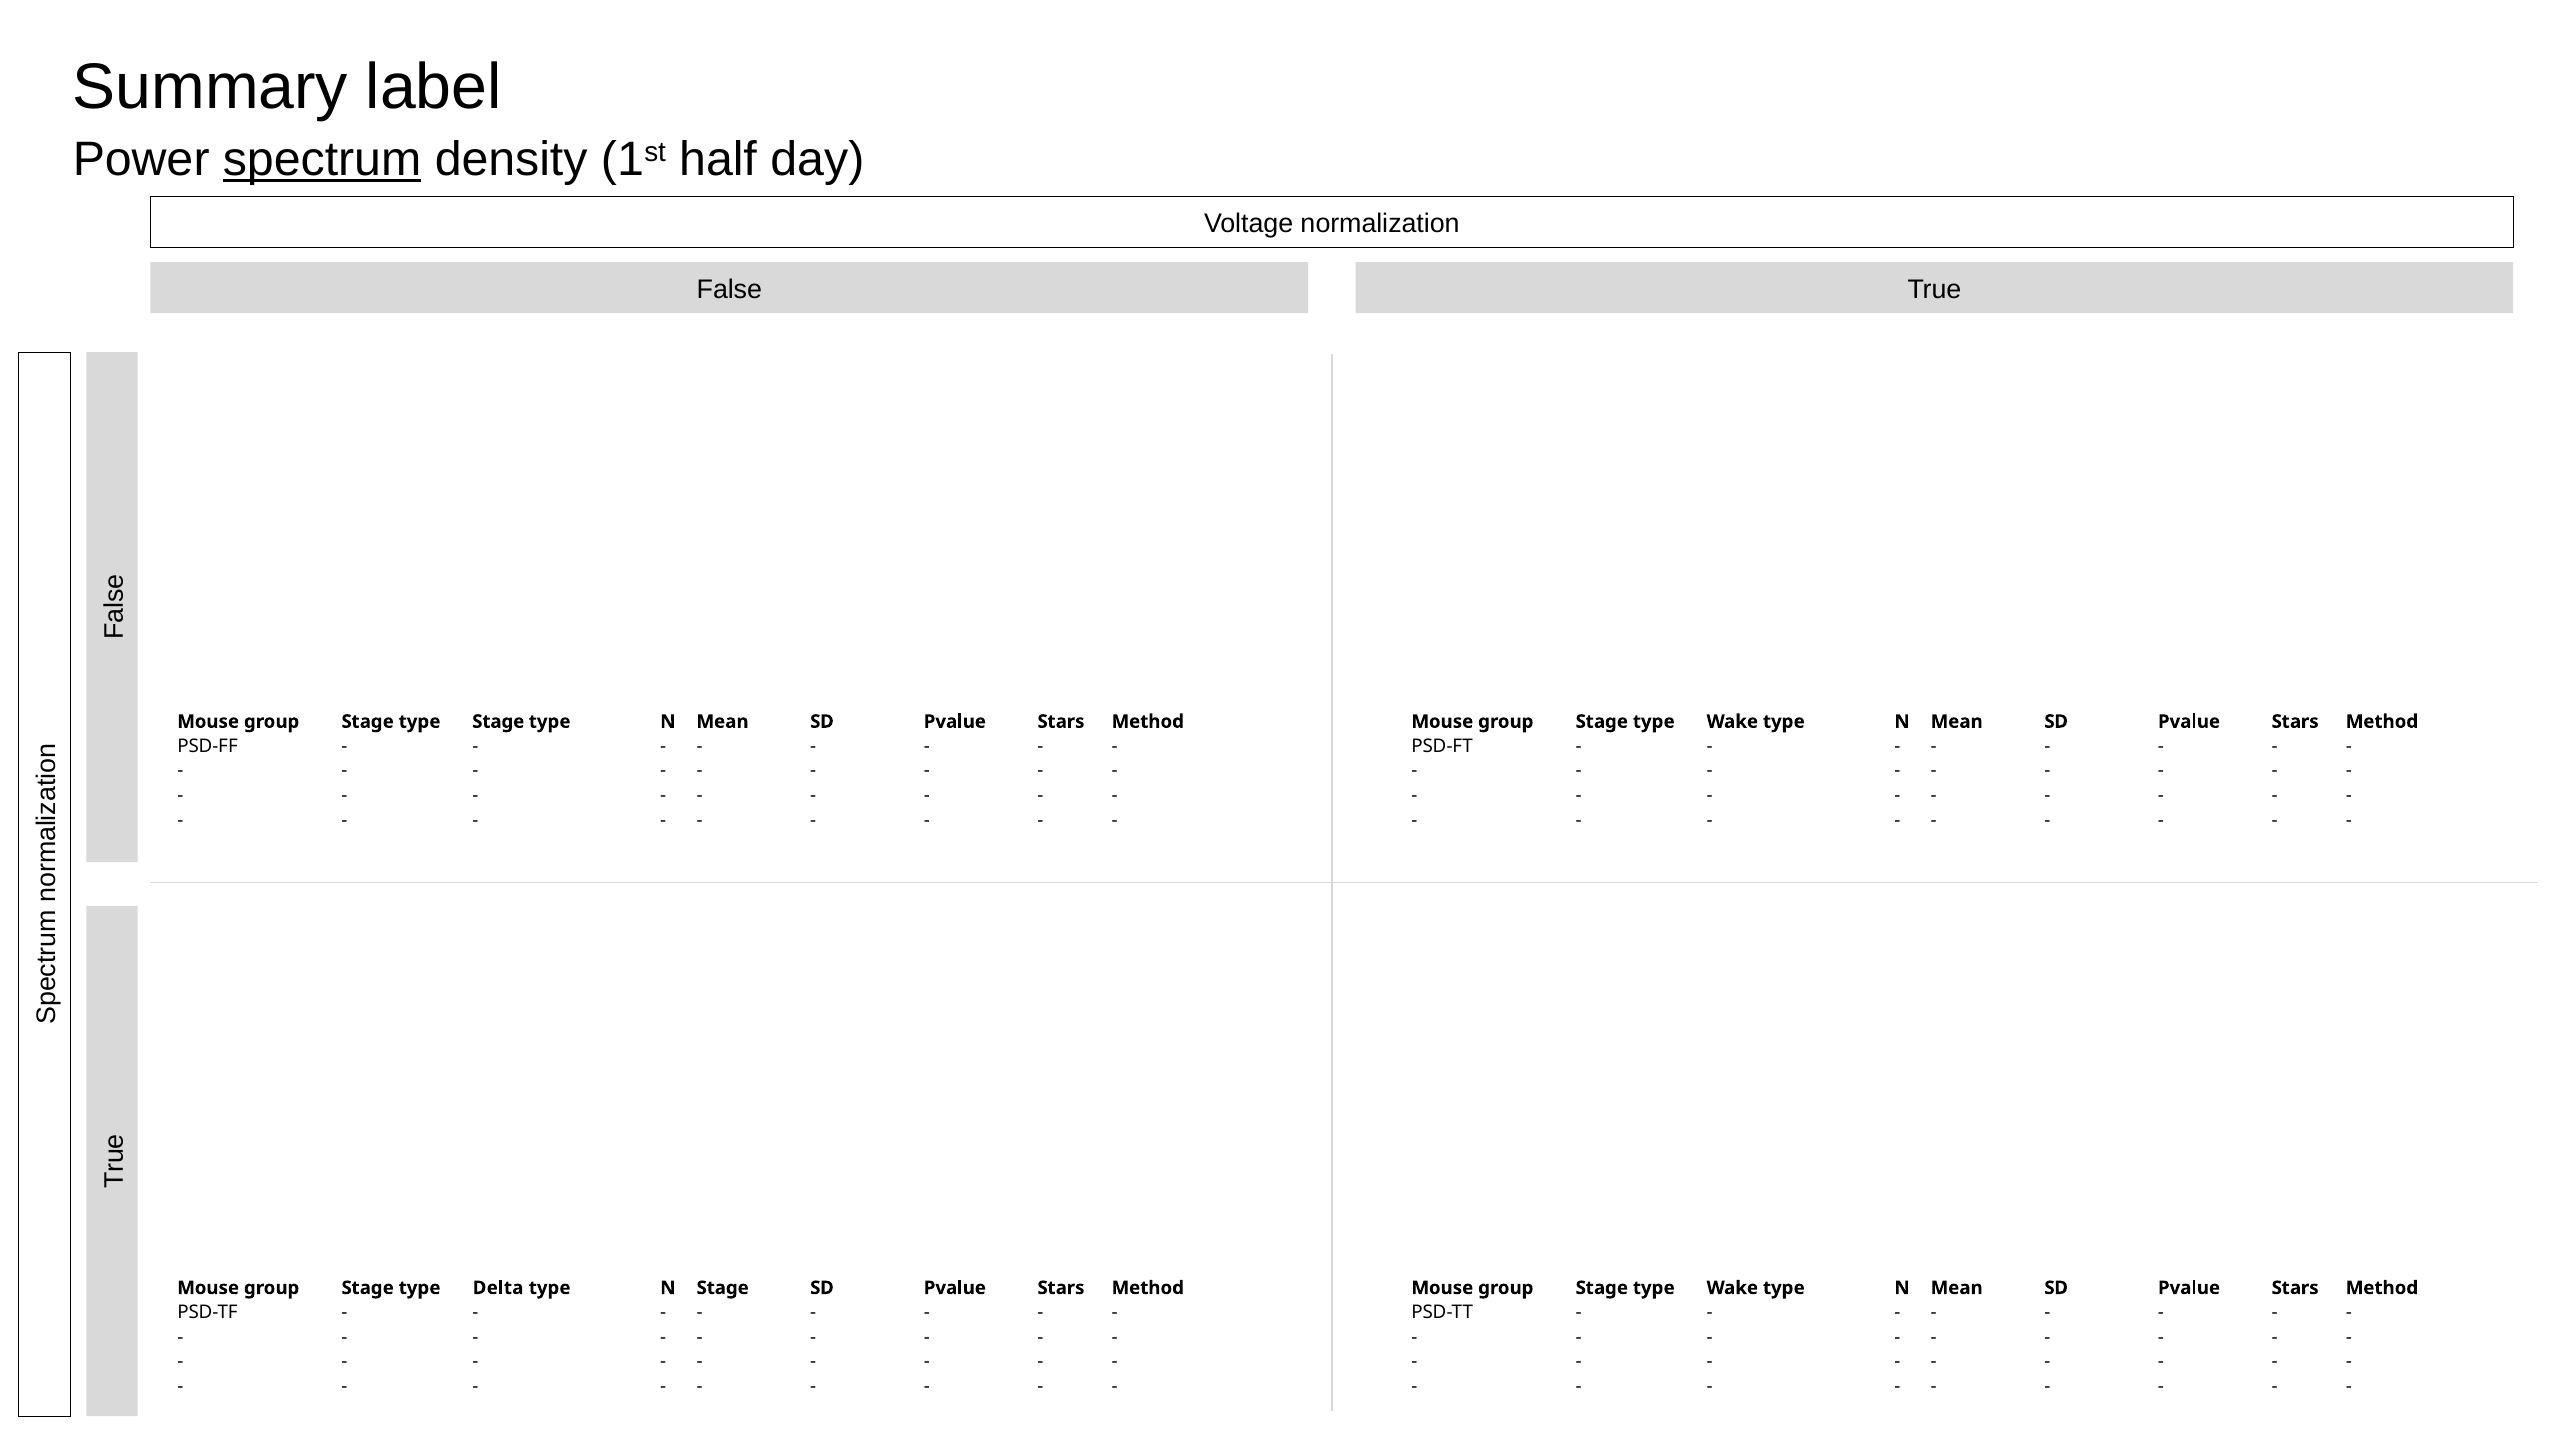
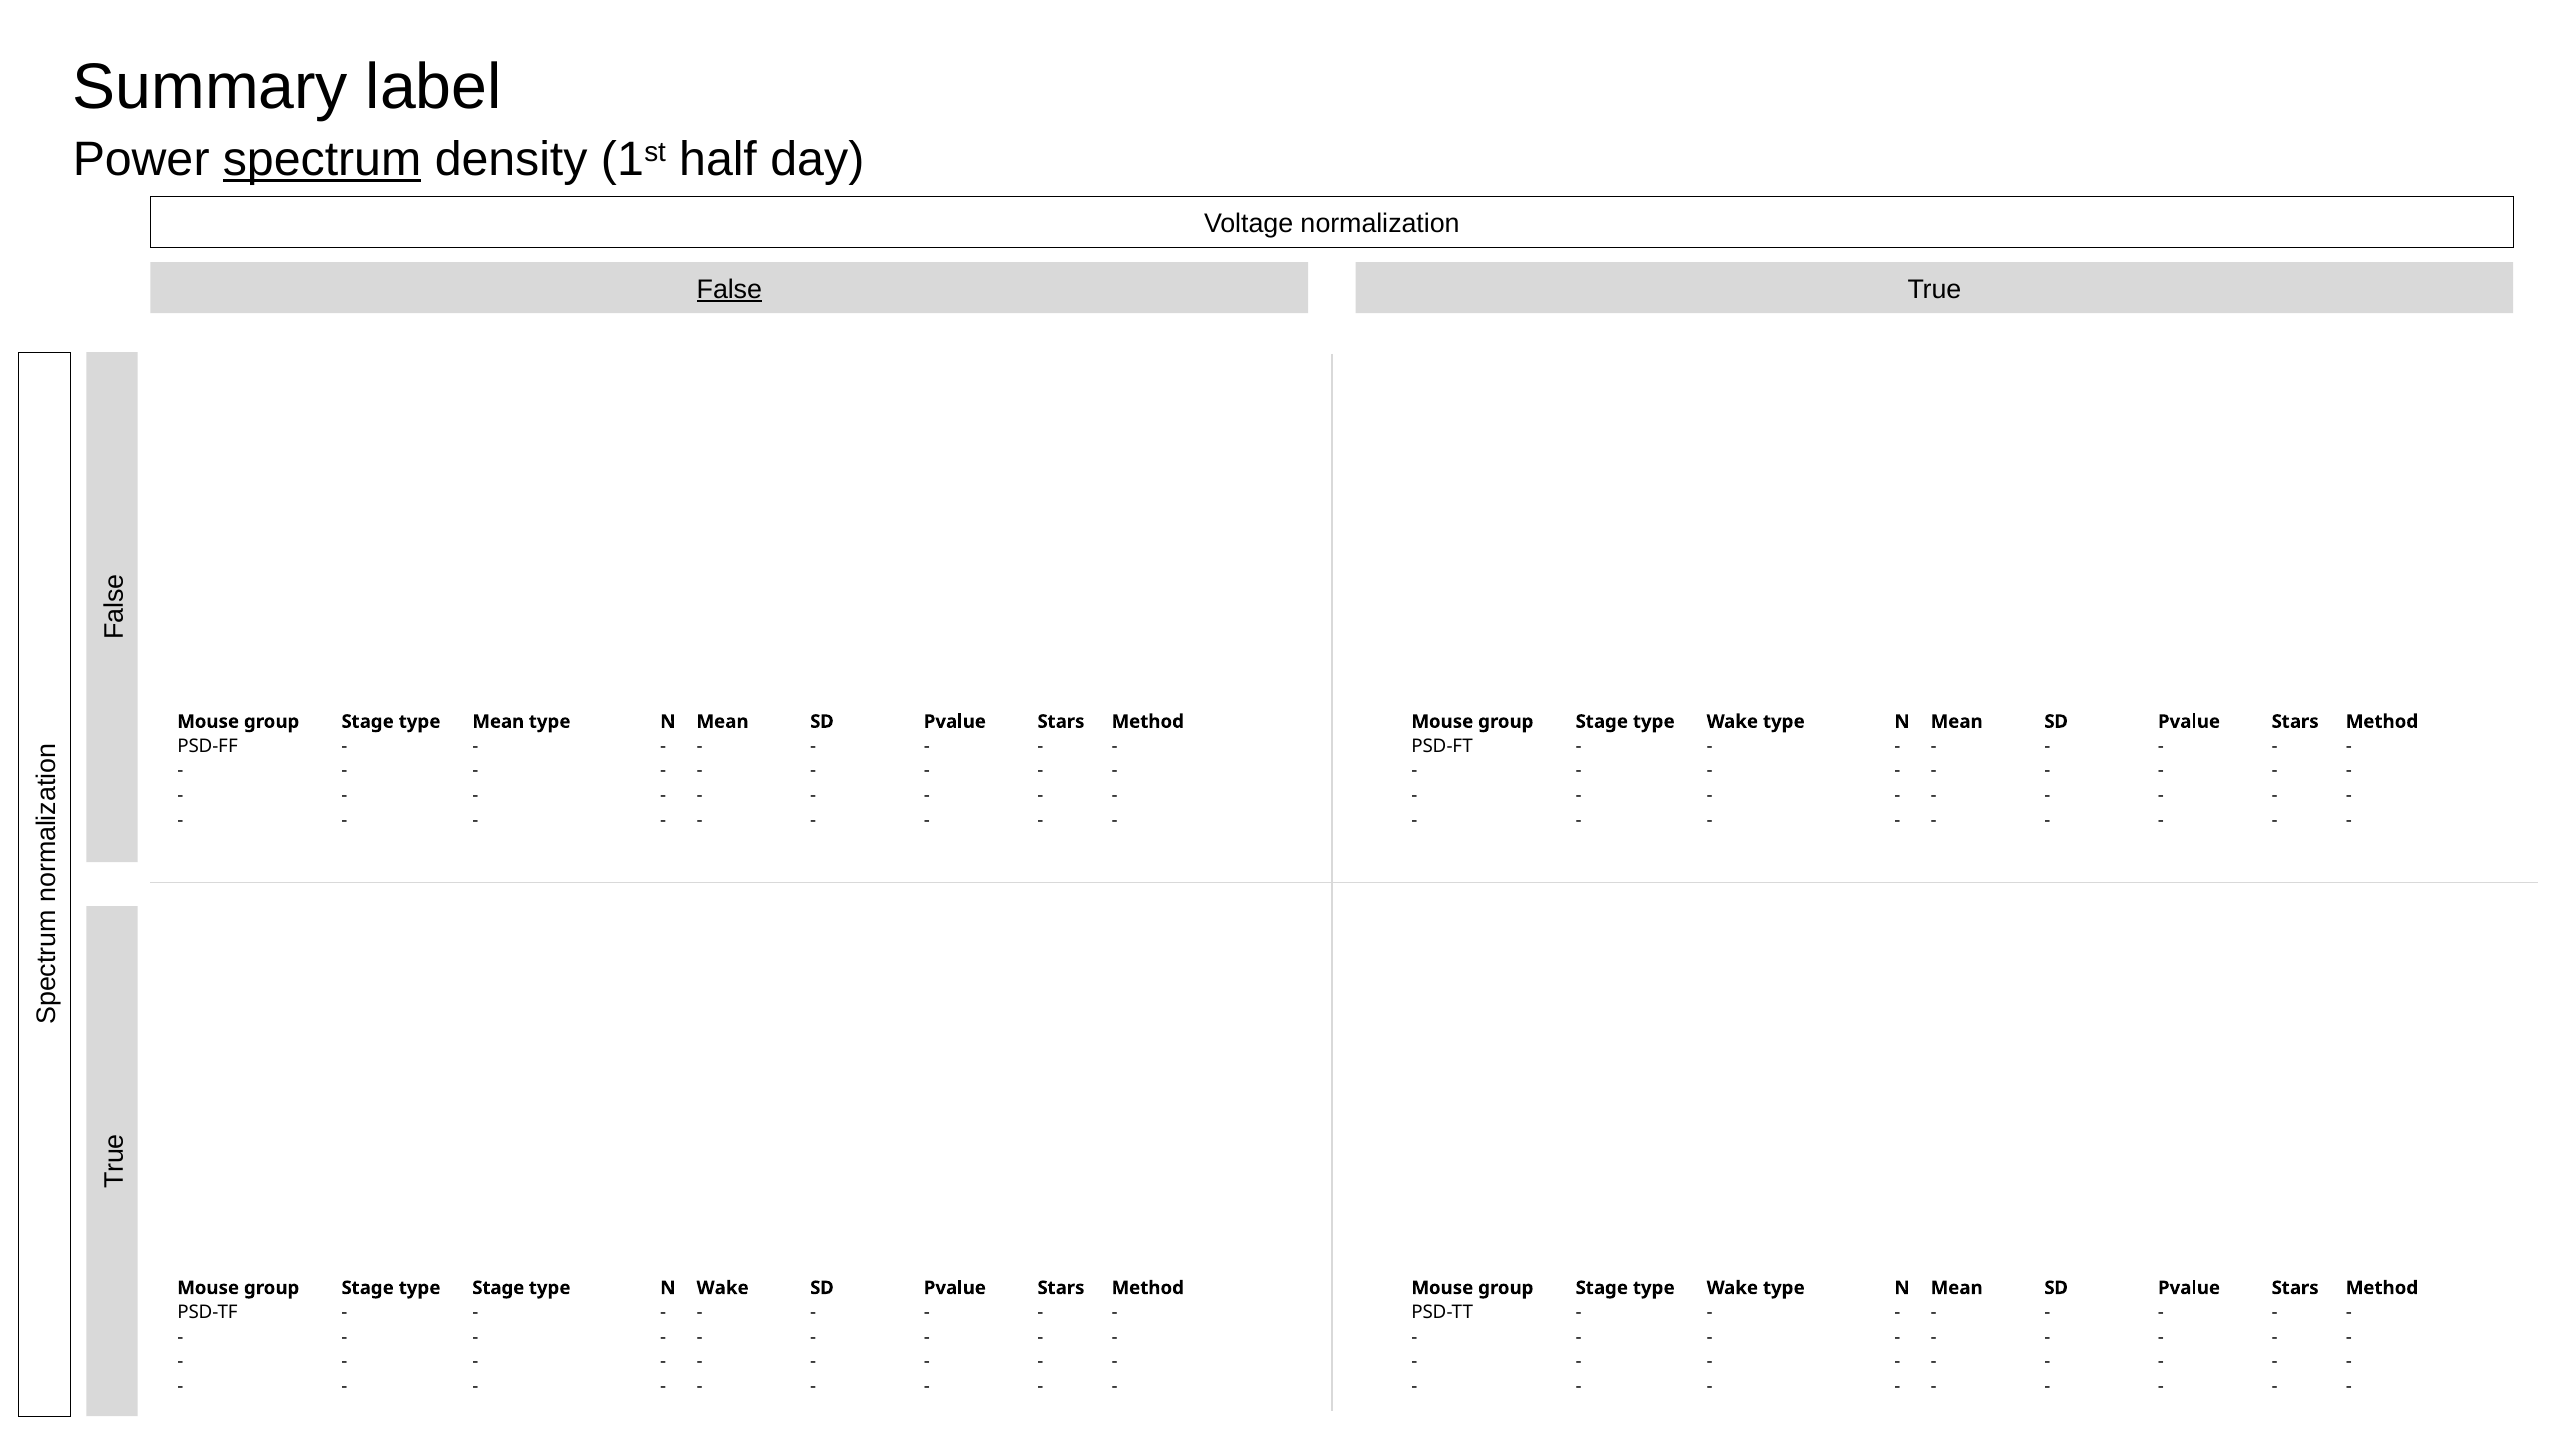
False underline: none -> present
type Stage: Stage -> Mean
type Delta: Delta -> Stage
N Stage: Stage -> Wake
